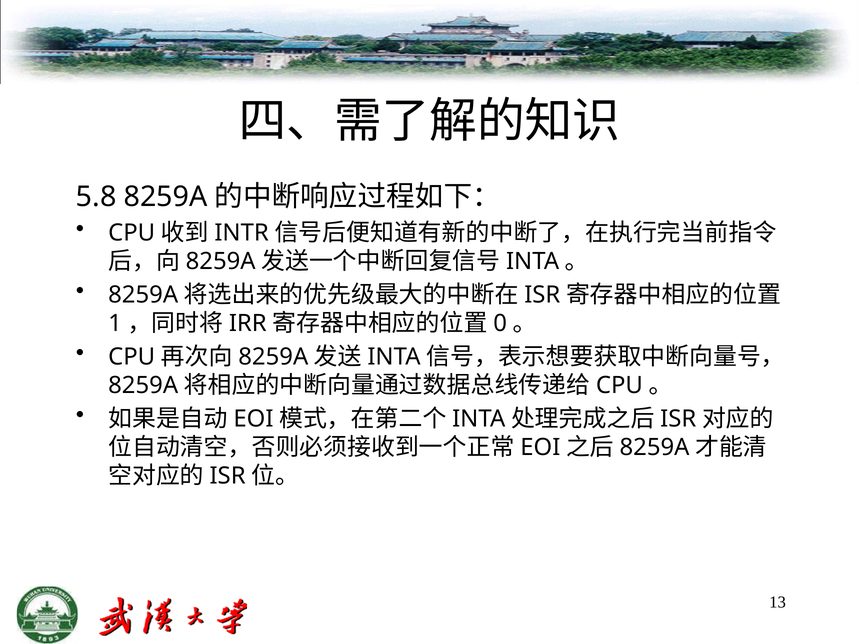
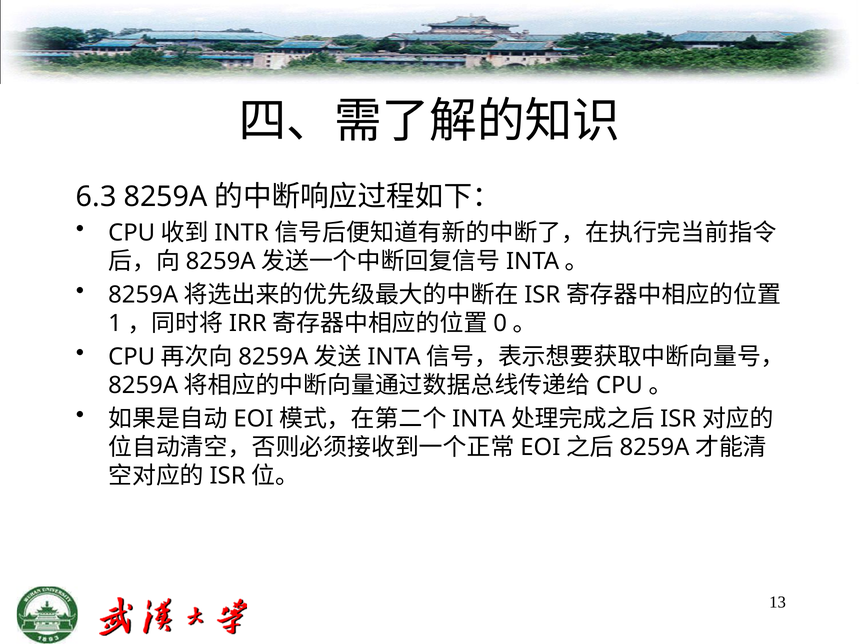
5.8: 5.8 -> 6.3
